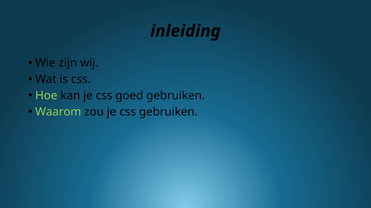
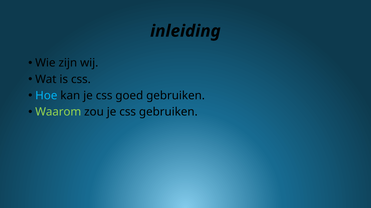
Hoe colour: light green -> light blue
